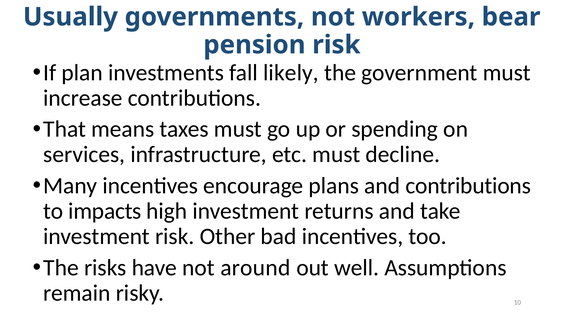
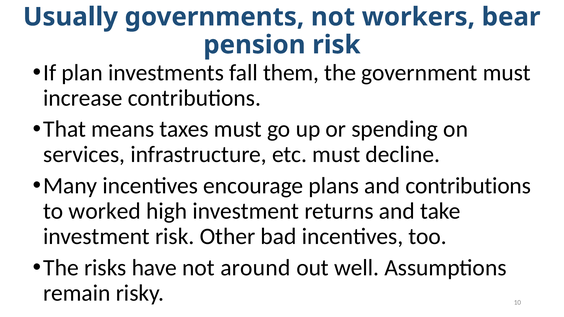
likely: likely -> them
impacts: impacts -> worked
